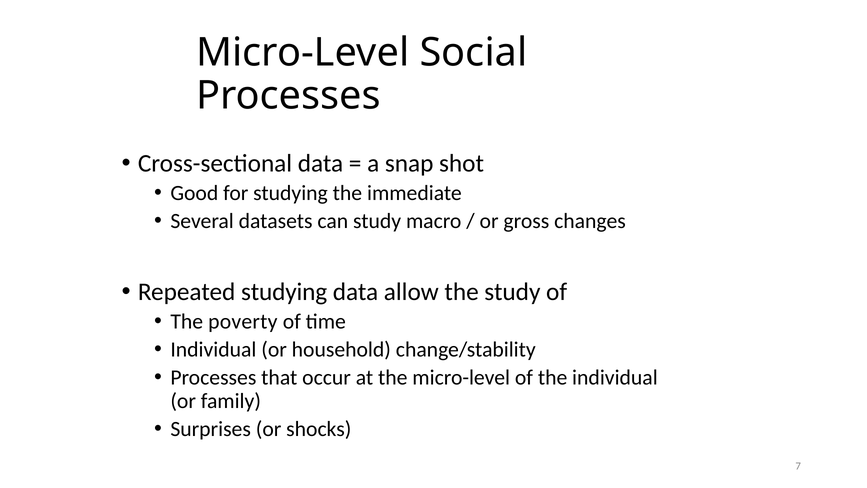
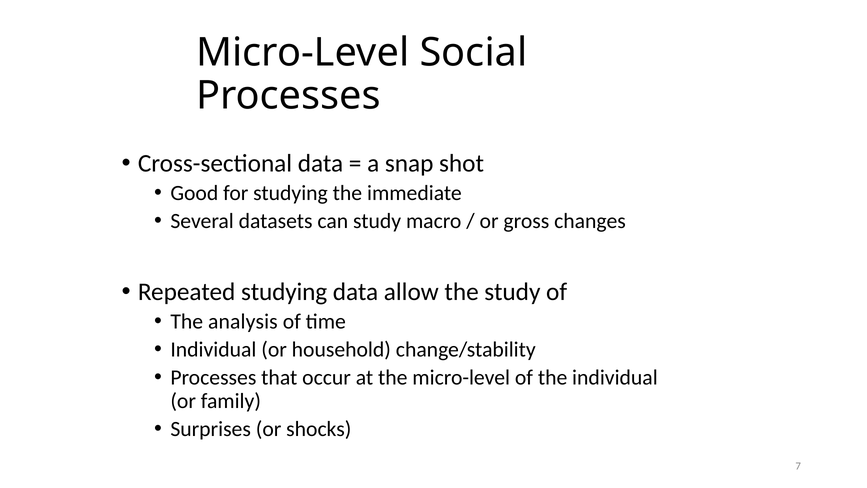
poverty: poverty -> analysis
